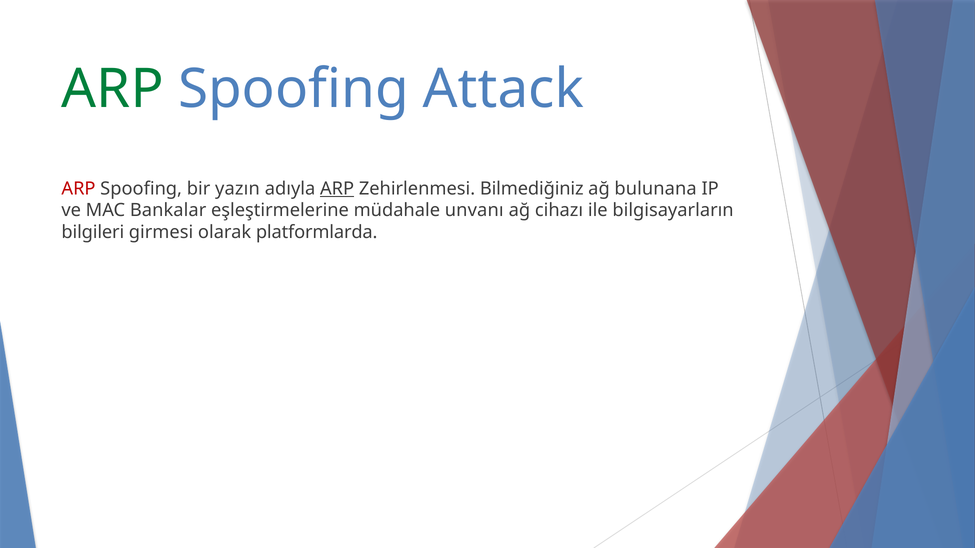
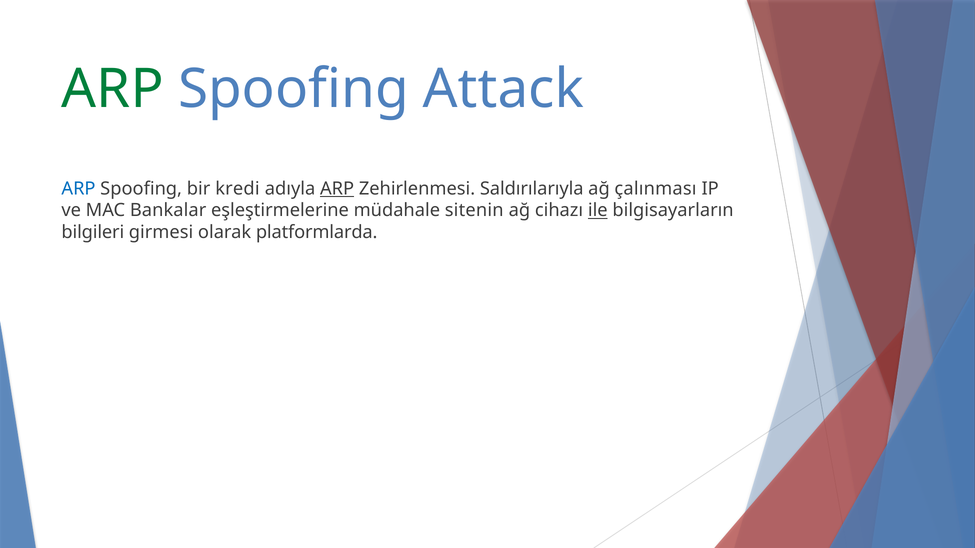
ARP at (79, 189) colour: red -> blue
yazın: yazın -> kredi
Bilmediğiniz: Bilmediğiniz -> Saldırılarıyla
bulunana: bulunana -> çalınması
unvanı: unvanı -> sitenin
ile underline: none -> present
